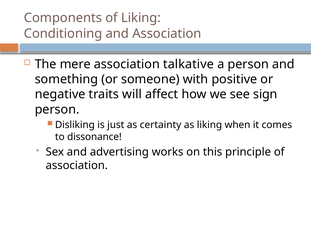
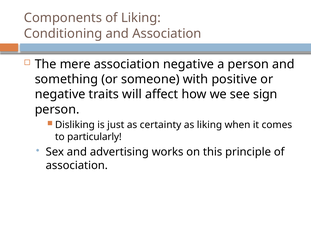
association talkative: talkative -> negative
dissonance: dissonance -> particularly
